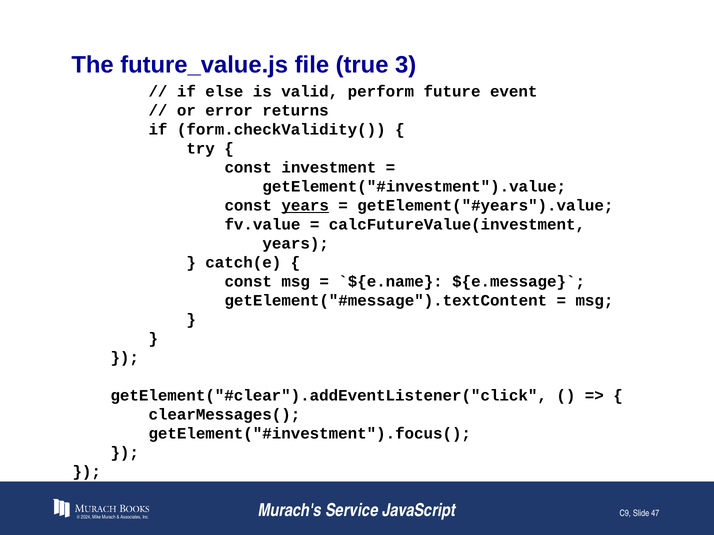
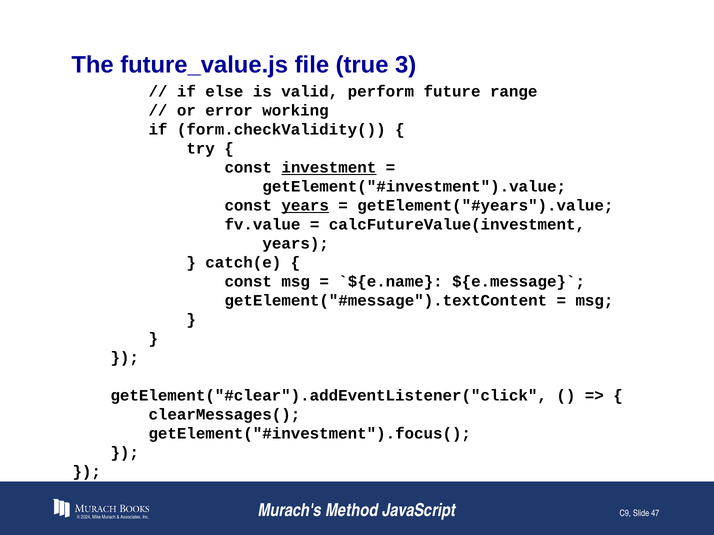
event: event -> range
returns: returns -> working
investment underline: none -> present
Service: Service -> Method
